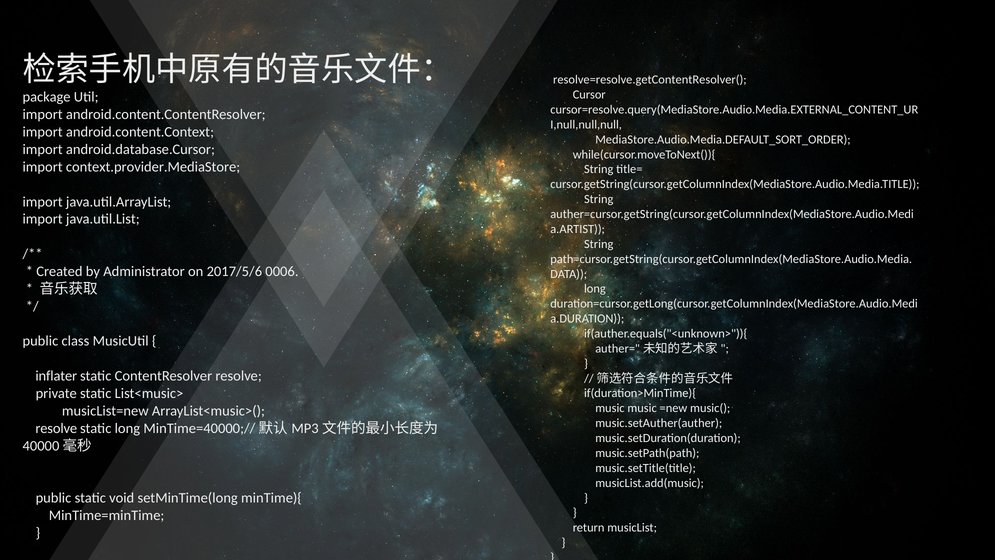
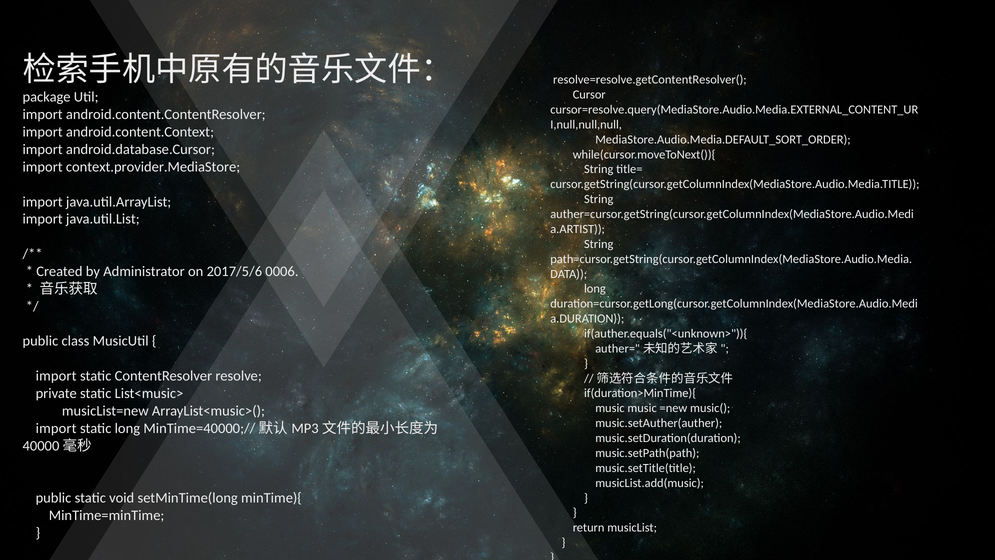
inflater at (56, 376): inflater -> import
resolve at (56, 428): resolve -> import
